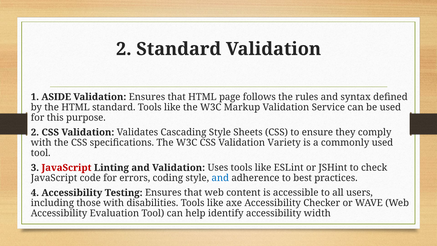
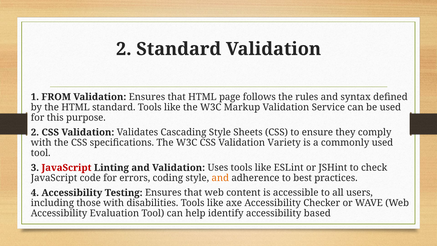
ASIDE: ASIDE -> FROM
and at (220, 178) colour: blue -> orange
width: width -> based
